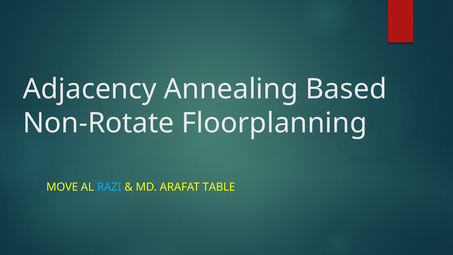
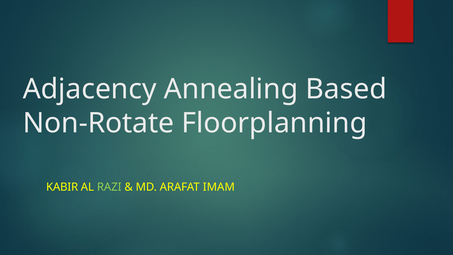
MOVE: MOVE -> KABIR
RAZI colour: light blue -> light green
TABLE: TABLE -> IMAM
